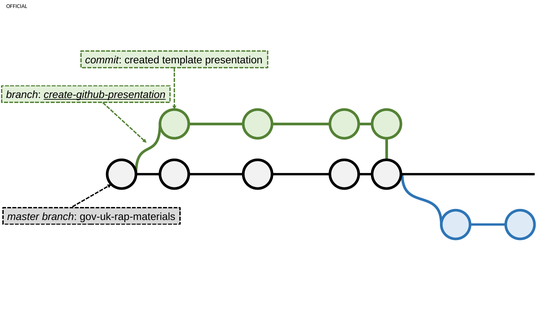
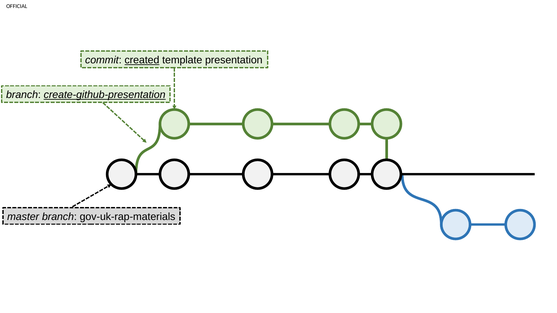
created underline: none -> present
